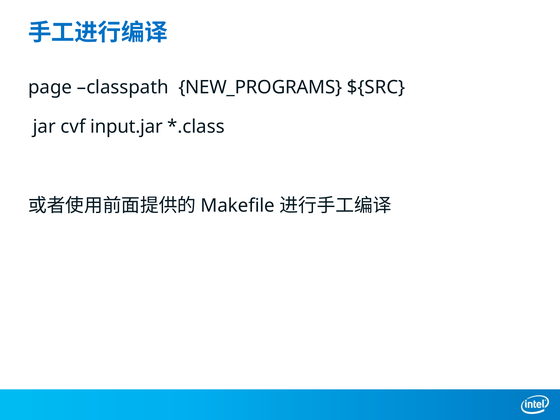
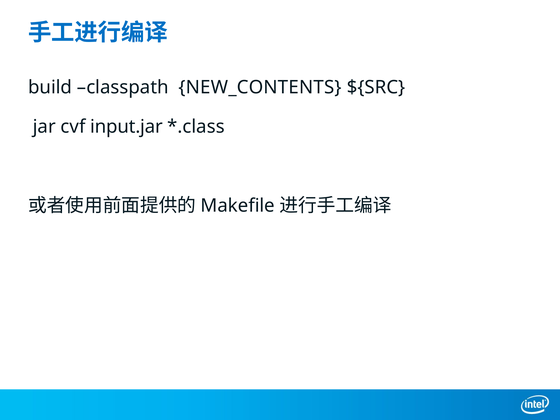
page: page -> build
NEW_PROGRAMS: NEW_PROGRAMS -> NEW_CONTENTS
